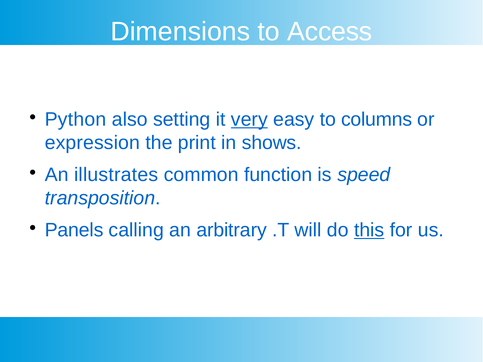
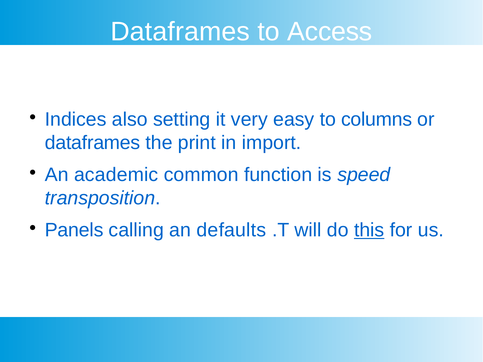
Dimensions at (180, 32): Dimensions -> Dataframes
Python: Python -> Indices
very underline: present -> none
expression at (92, 143): expression -> dataframes
shows: shows -> import
illustrates: illustrates -> academic
arbitrary: arbitrary -> defaults
